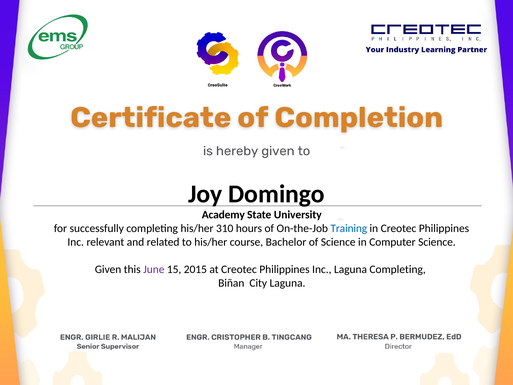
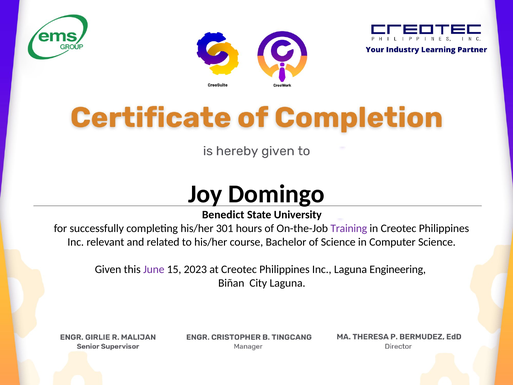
Academy: Academy -> Benedict
310: 310 -> 301
Training colour: blue -> purple
2015: 2015 -> 2023
Laguna Completing: Completing -> Engineering
